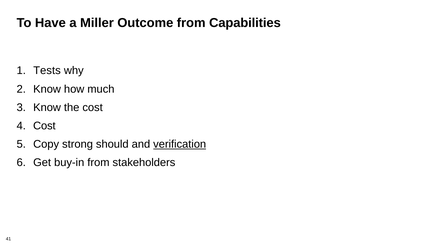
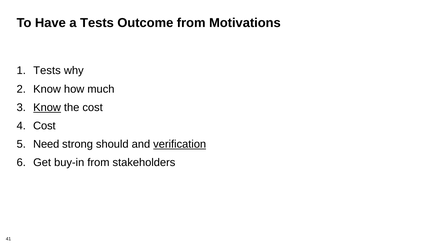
a Miller: Miller -> Tests
Capabilities: Capabilities -> Motivations
Know at (47, 108) underline: none -> present
Copy: Copy -> Need
